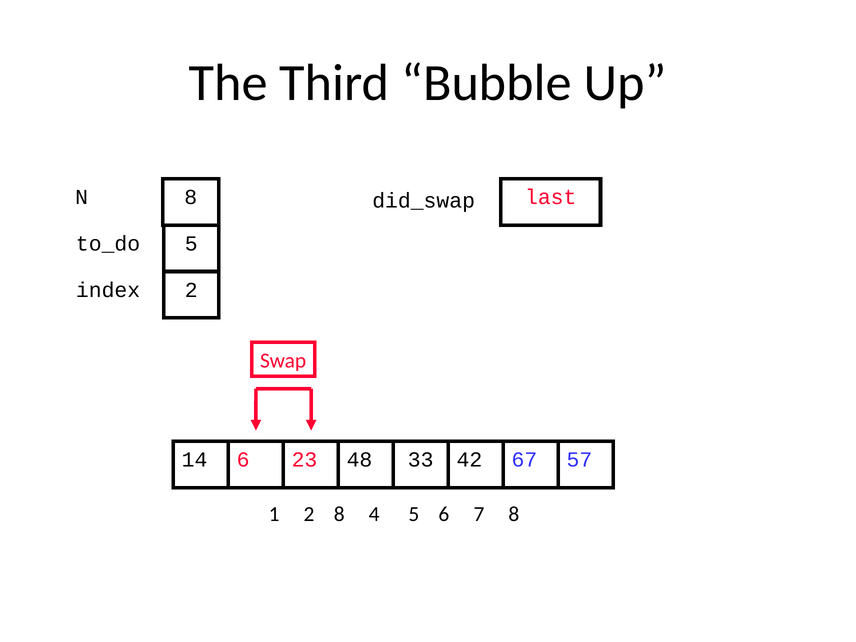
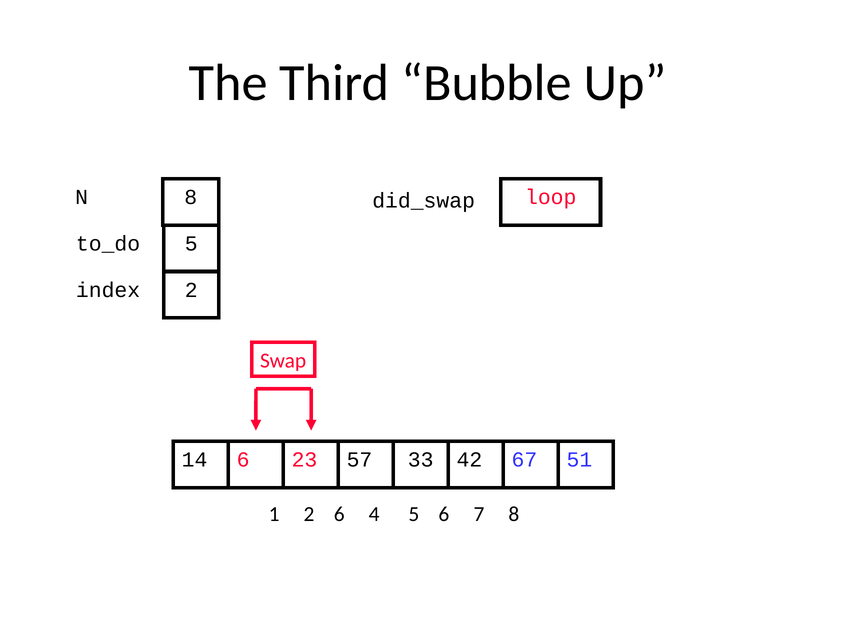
last: last -> loop
48: 48 -> 57
57: 57 -> 51
2 8: 8 -> 6
